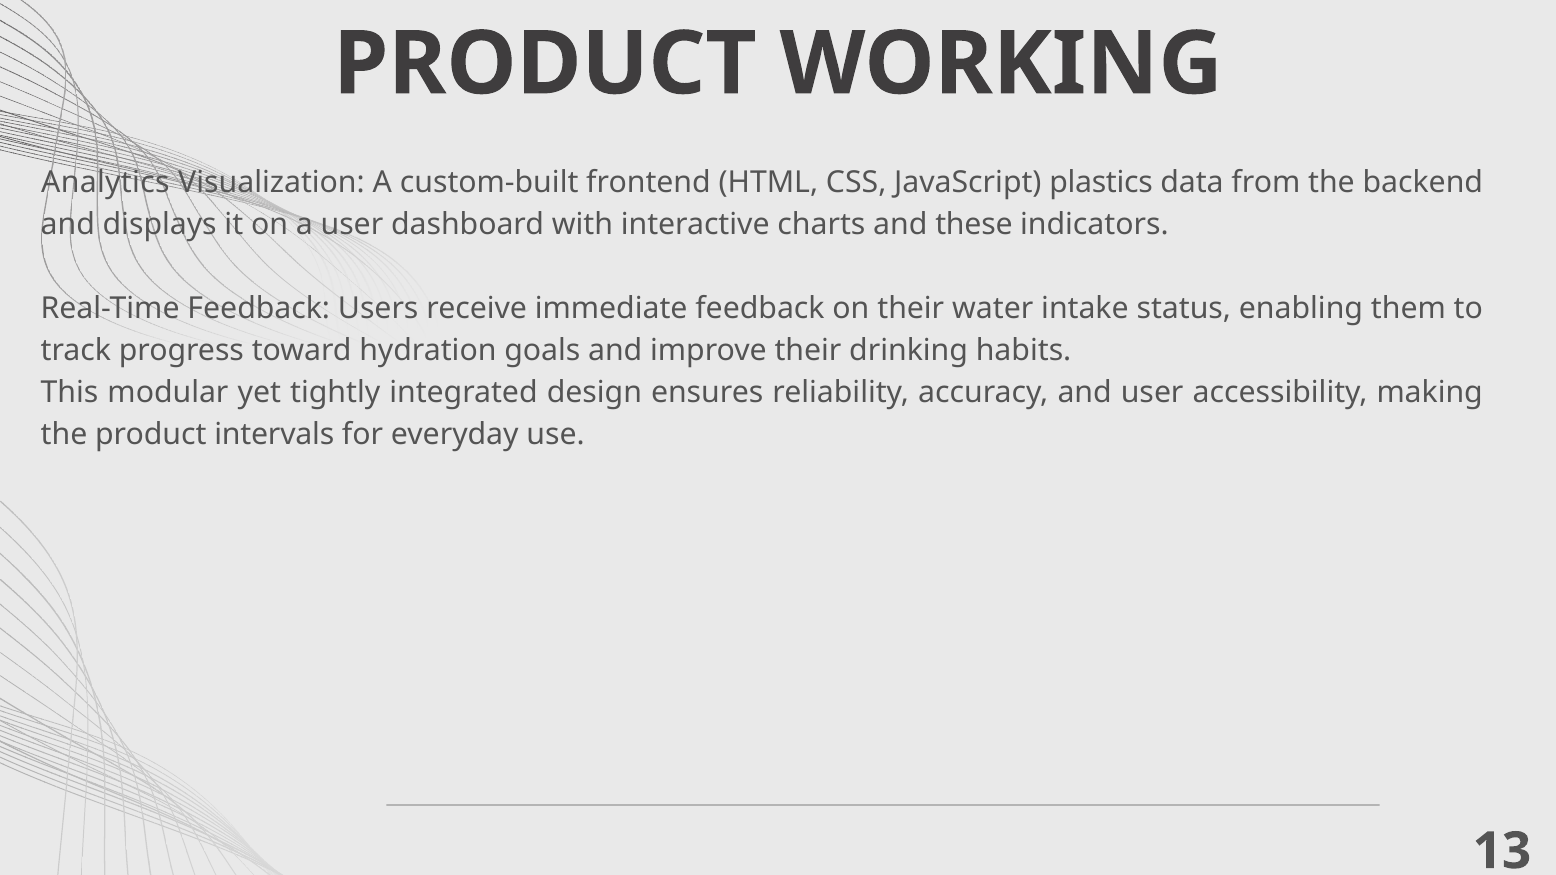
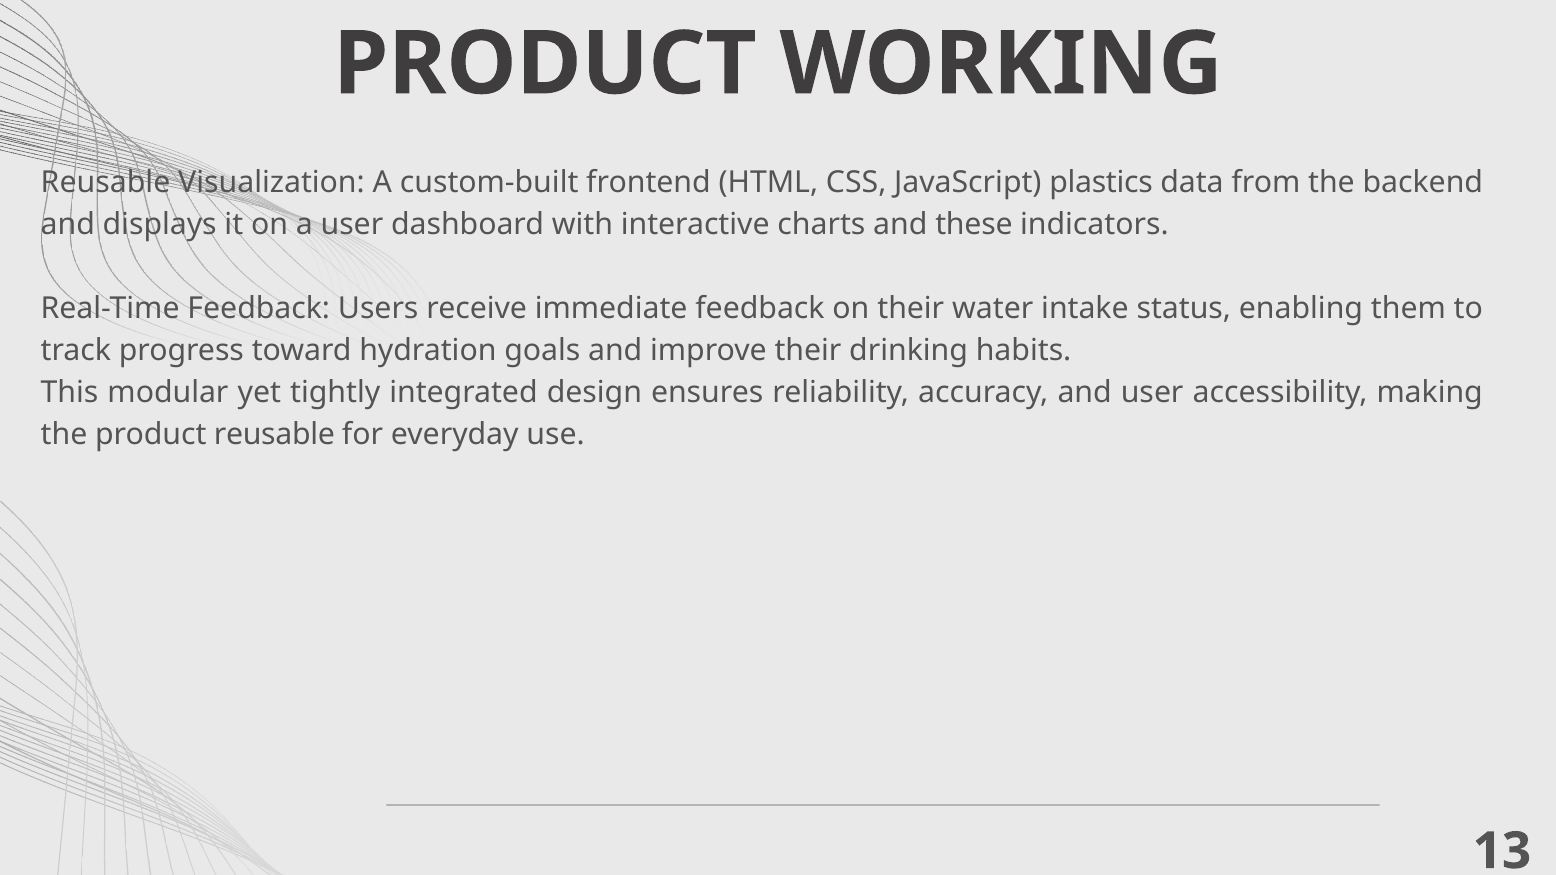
Analytics at (105, 182): Analytics -> Reusable
product intervals: intervals -> reusable
